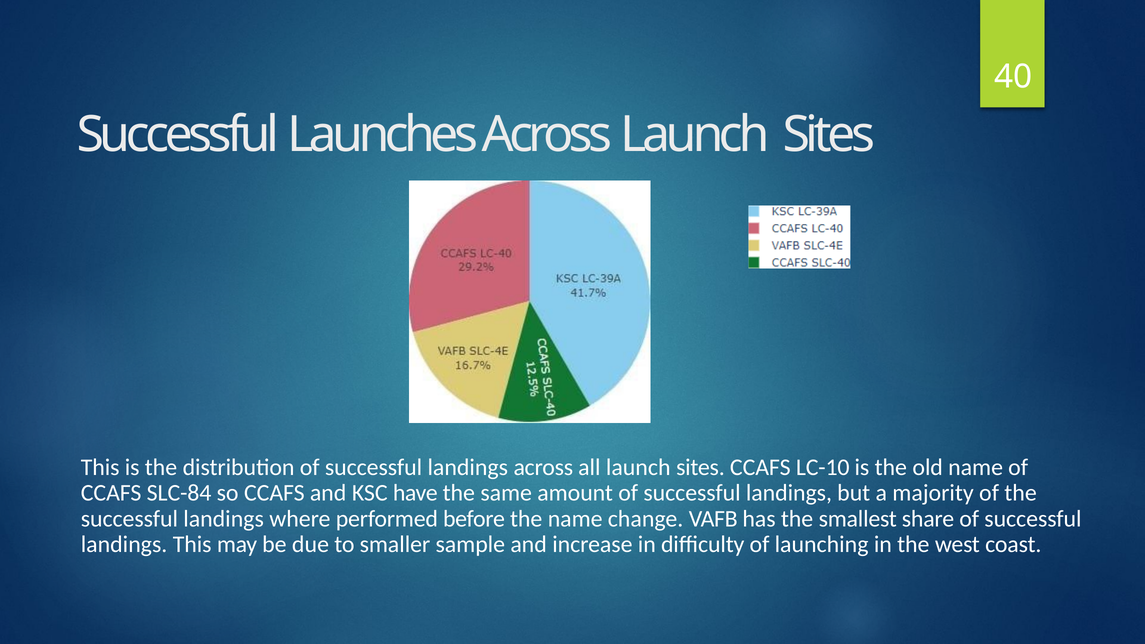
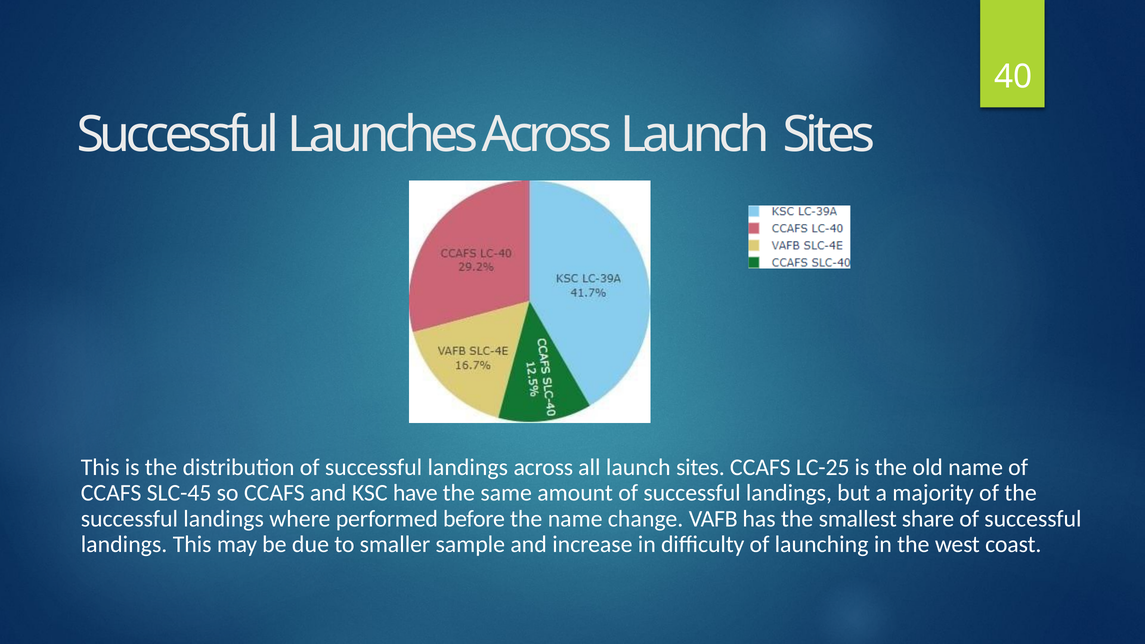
LC-10: LC-10 -> LC-25
SLC-84: SLC-84 -> SLC-45
